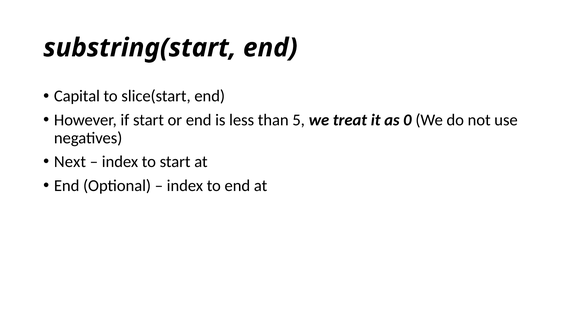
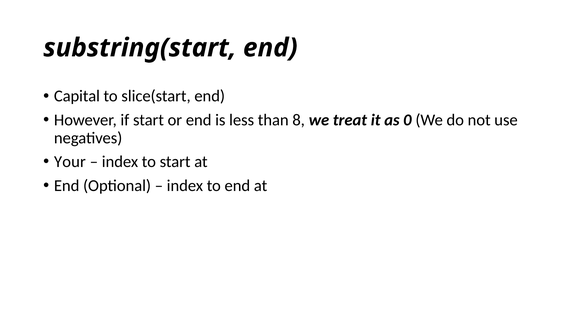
5: 5 -> 8
Next: Next -> Your
